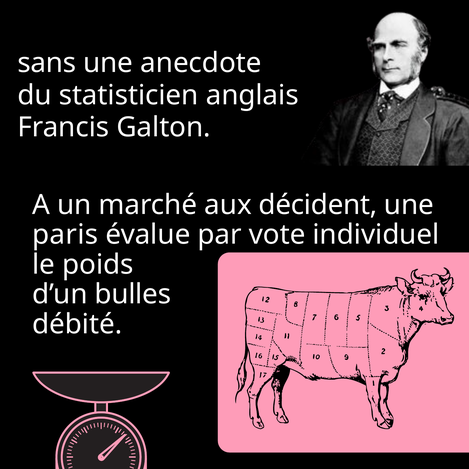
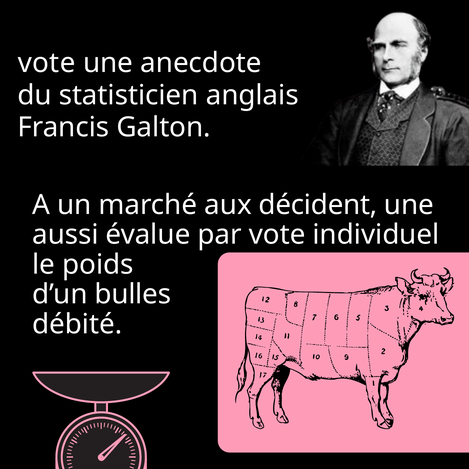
sans at (47, 63): sans -> vote
paris: paris -> aussi
